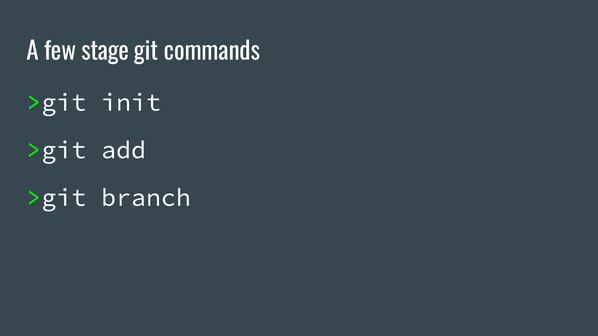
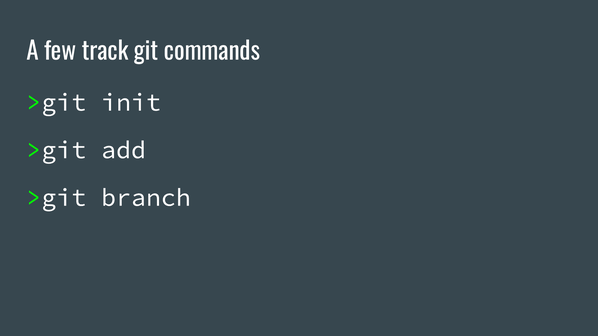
stage: stage -> track
